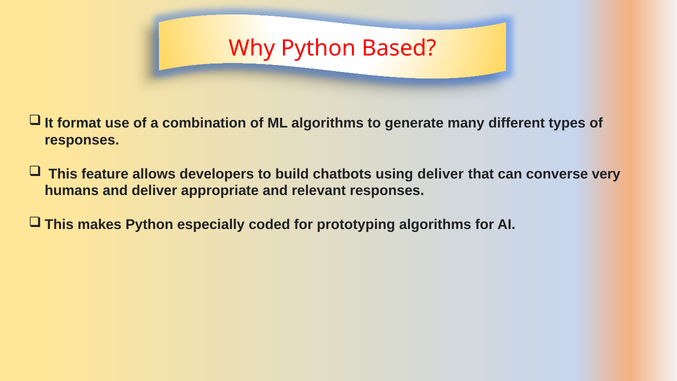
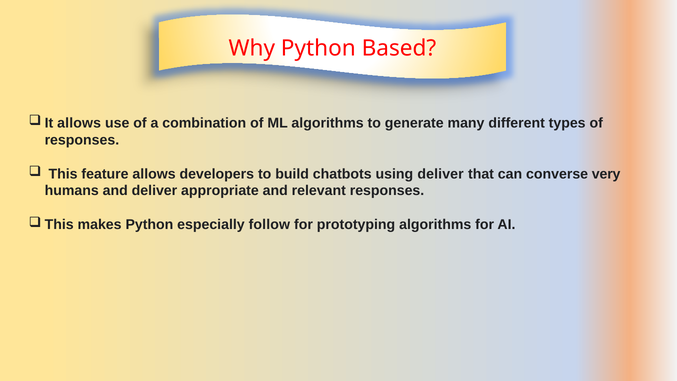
format at (79, 123): format -> allows
coded: coded -> follow
